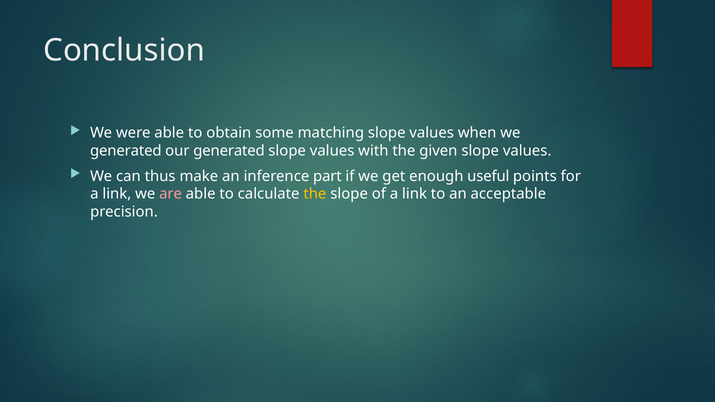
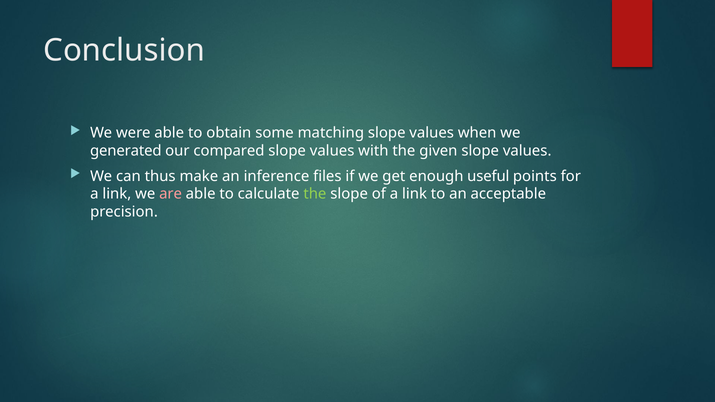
our generated: generated -> compared
part: part -> files
the at (315, 194) colour: yellow -> light green
